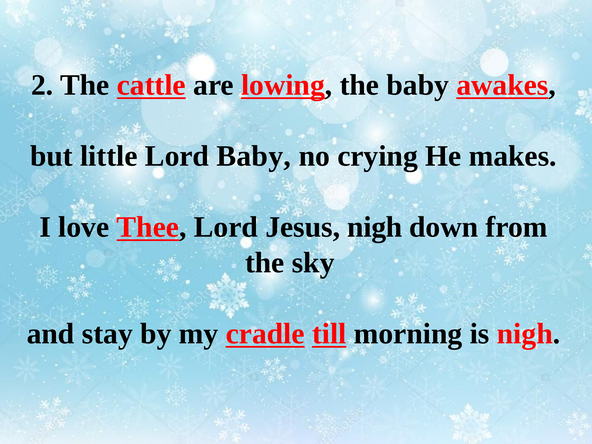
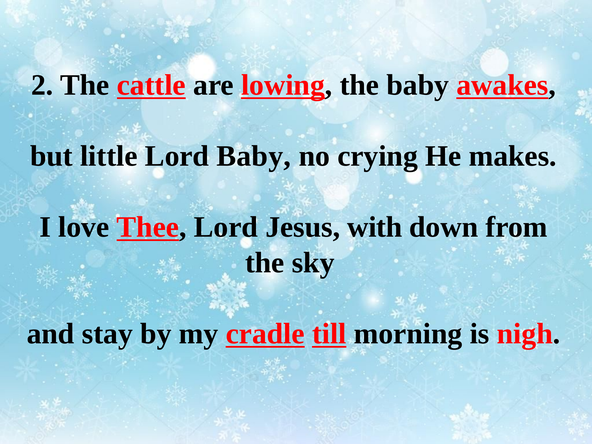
Jesus nigh: nigh -> with
